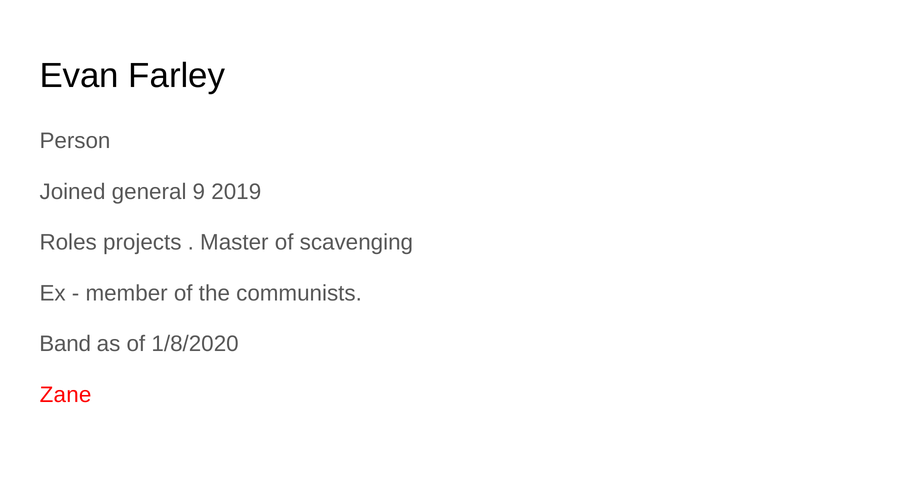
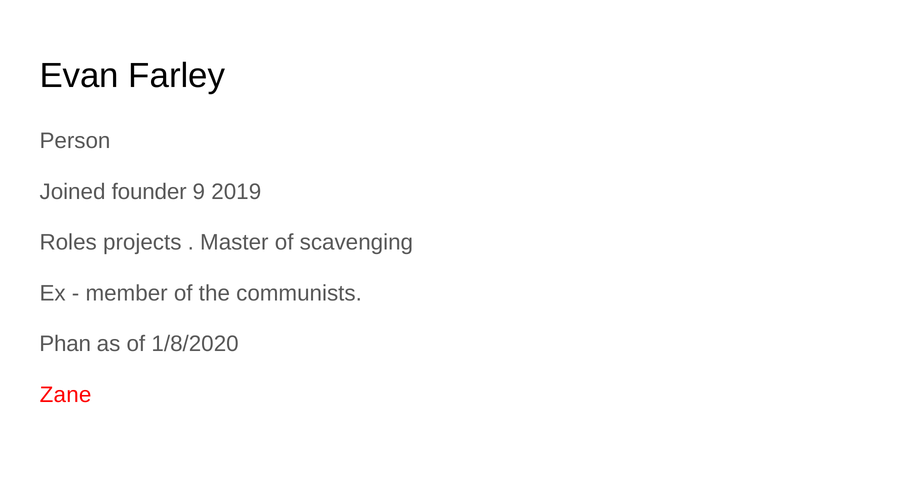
general: general -> founder
Band: Band -> Phan
